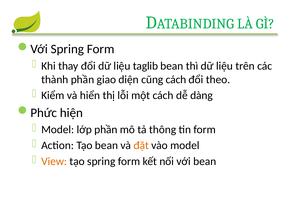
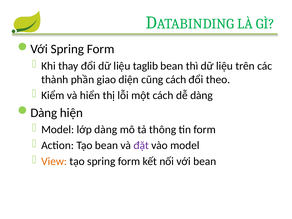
Phức at (44, 113): Phức -> Dàng
lớp phần: phần -> dàng
đặt colour: orange -> purple
